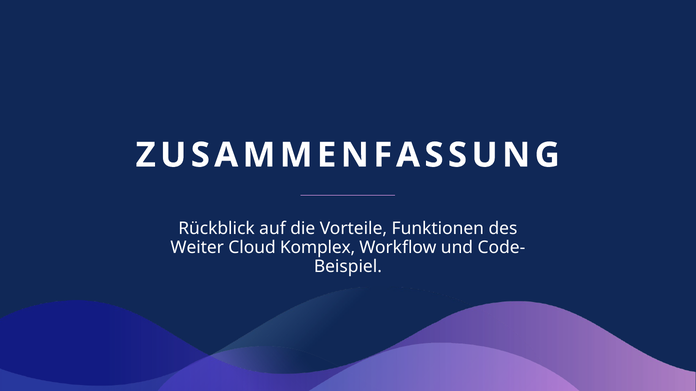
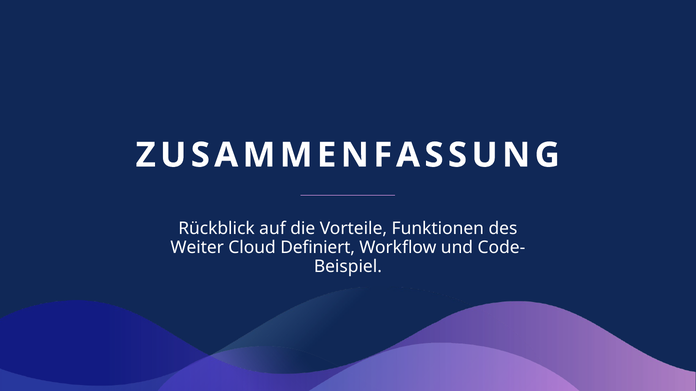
Komplex: Komplex -> Definiert
